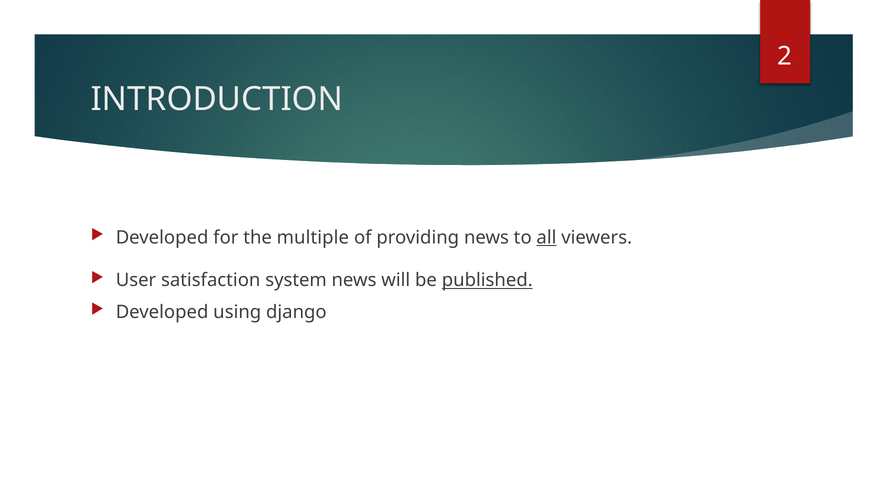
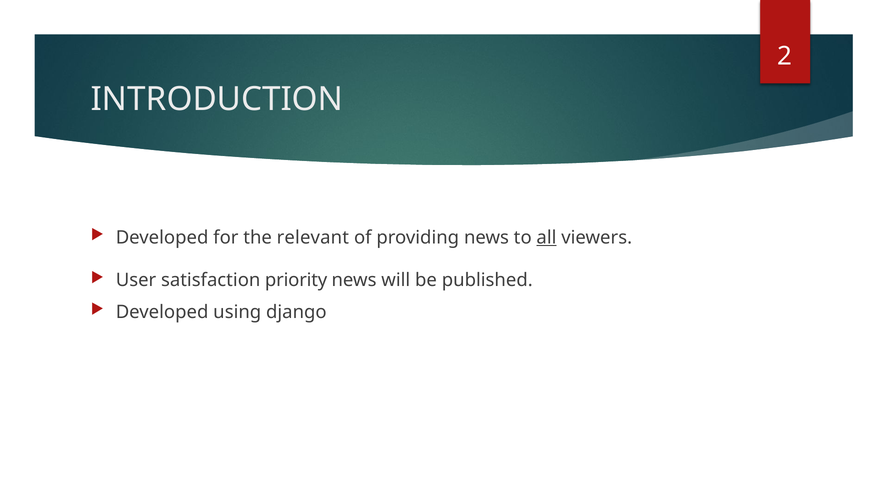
multiple: multiple -> relevant
system: system -> priority
published underline: present -> none
